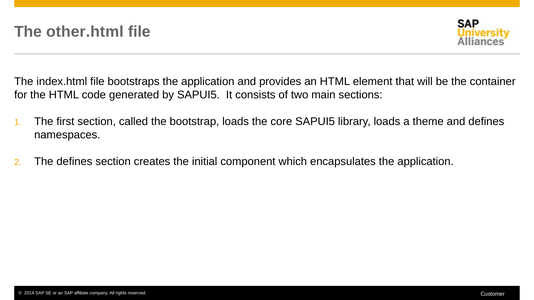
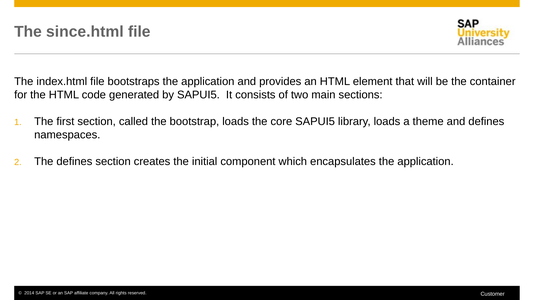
other.html: other.html -> since.html
